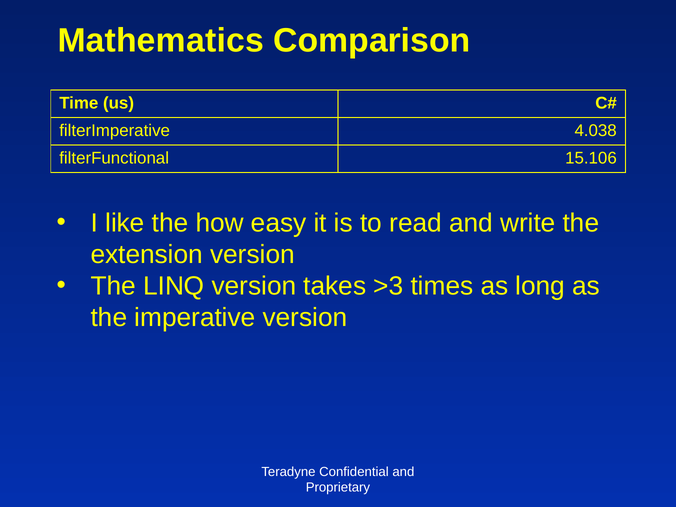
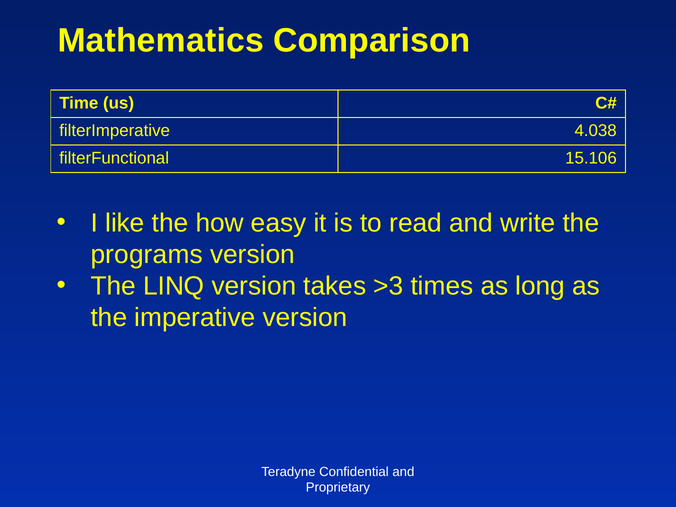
extension: extension -> programs
